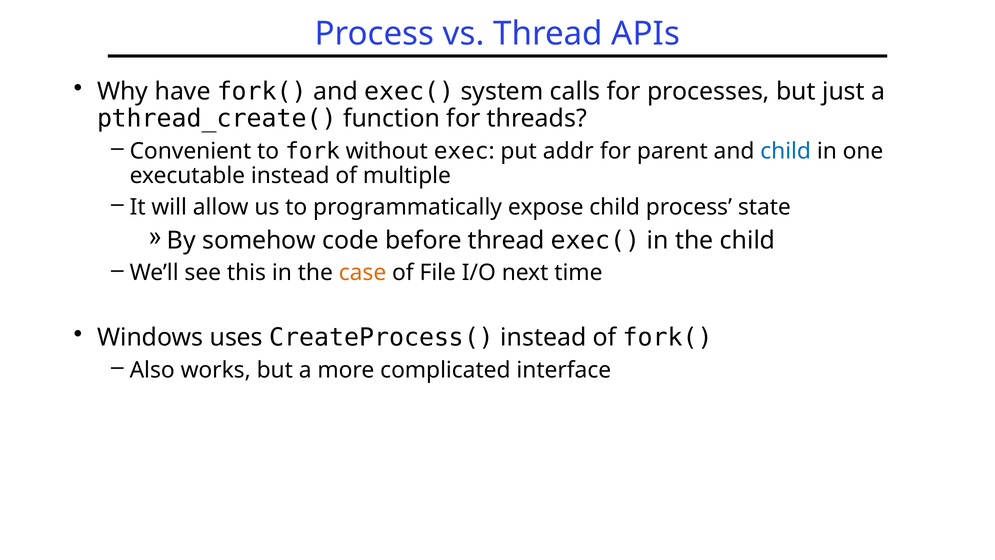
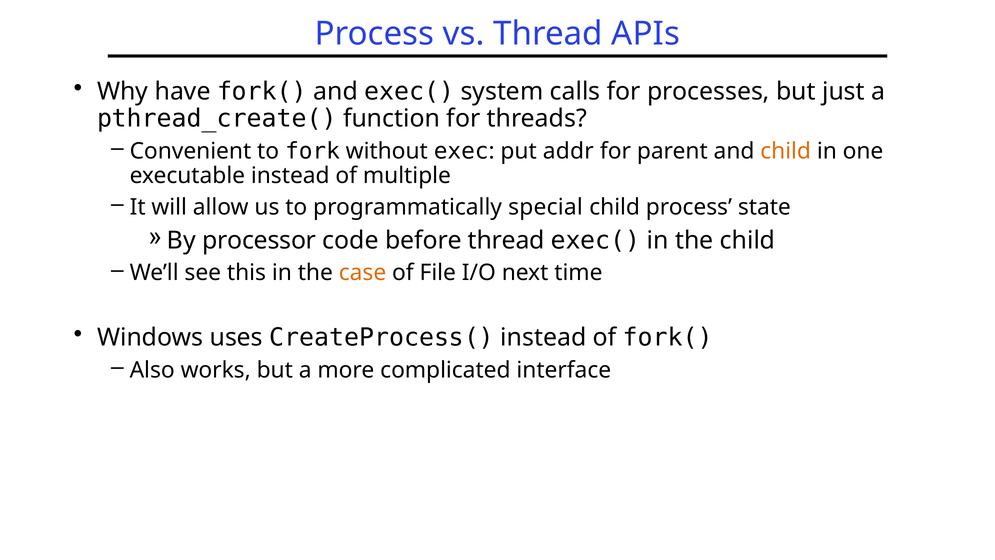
child at (786, 151) colour: blue -> orange
expose: expose -> special
somehow: somehow -> processor
